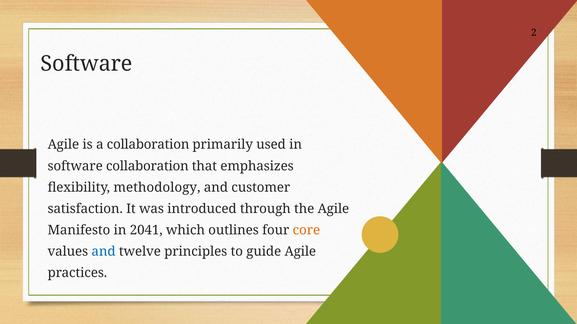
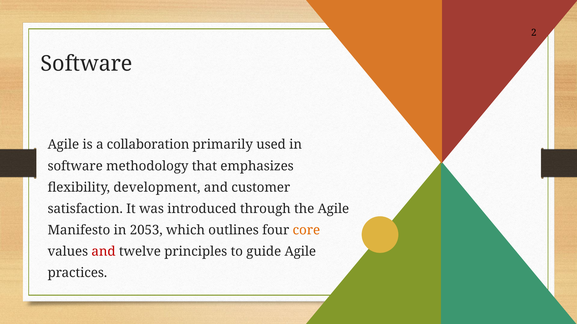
software collaboration: collaboration -> methodology
methodology: methodology -> development
2041: 2041 -> 2053
and at (104, 252) colour: blue -> red
